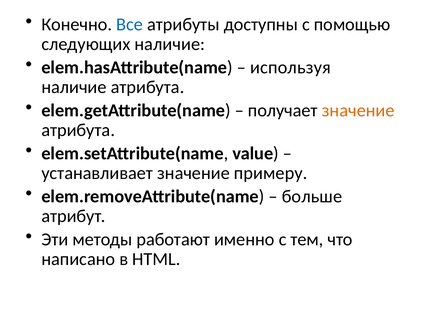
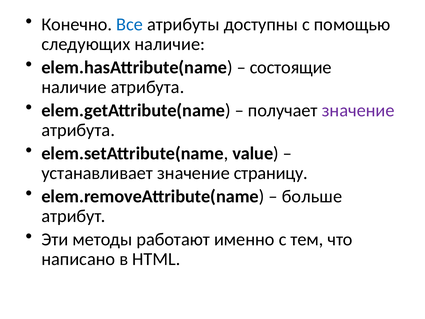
используя: используя -> состоящие
значение at (358, 110) colour: orange -> purple
примеру: примеру -> страницу
